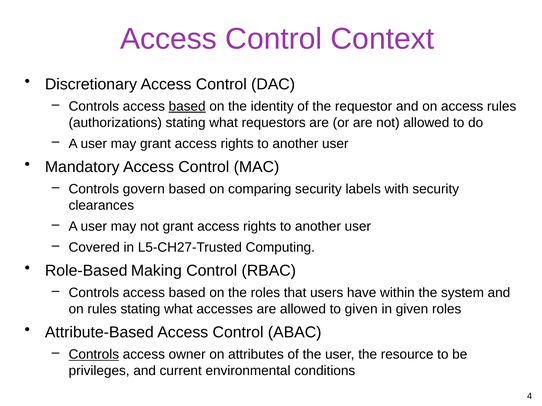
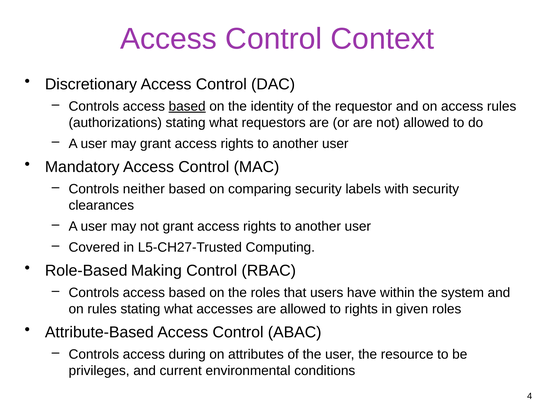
govern: govern -> neither
to given: given -> rights
Controls at (94, 355) underline: present -> none
owner: owner -> during
